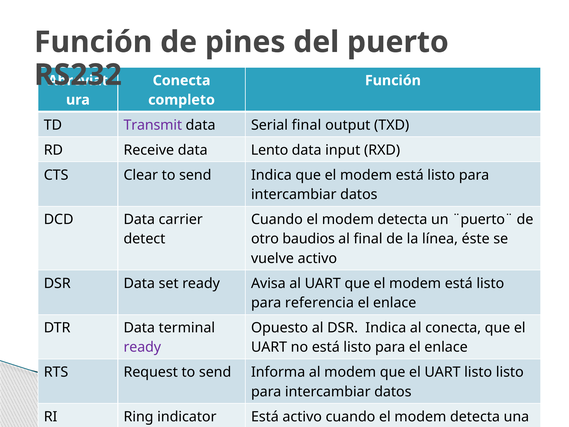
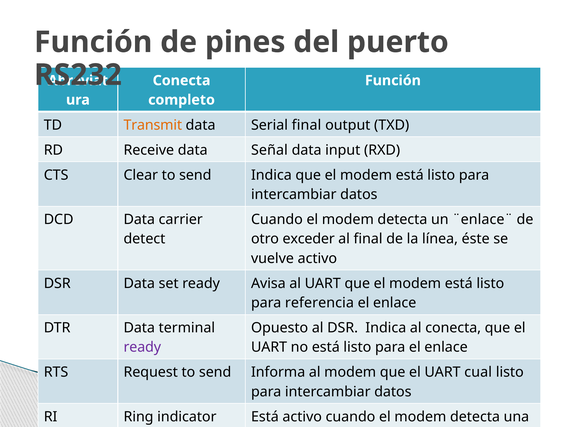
Transmit colour: purple -> orange
data Lento: Lento -> Señal
¨puerto¨: ¨puerto¨ -> ¨enlace¨
baudios: baudios -> exceder
UART listo: listo -> cual
